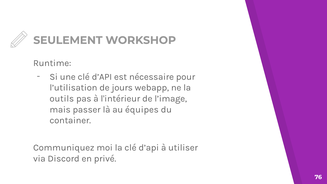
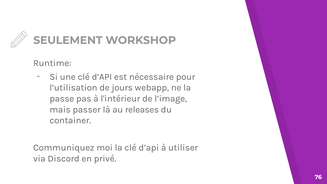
outils: outils -> passe
équipes: équipes -> releases
